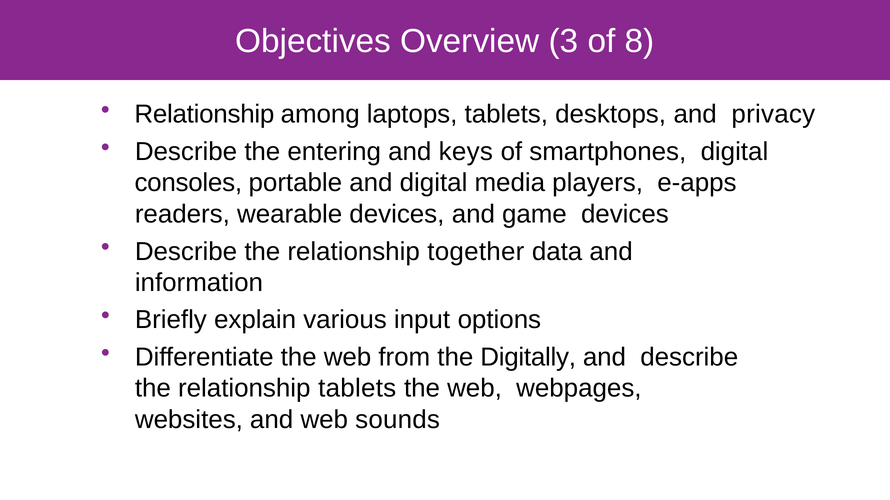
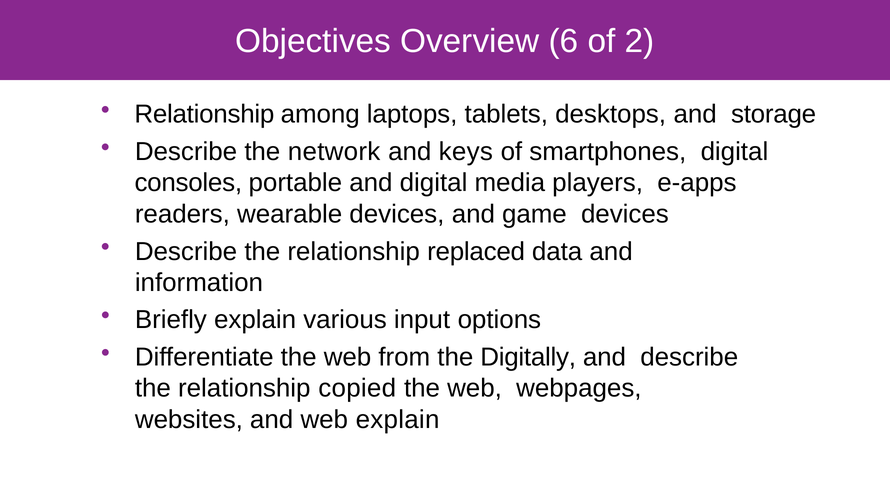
3: 3 -> 6
8: 8 -> 2
privacy: privacy -> storage
entering: entering -> network
together: together -> replaced
relationship tablets: tablets -> copied
web sounds: sounds -> explain
